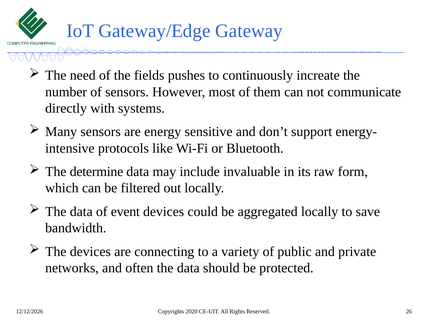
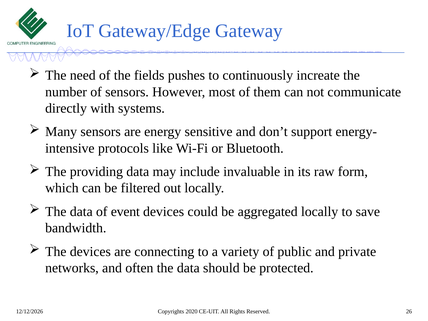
determine: determine -> providing
